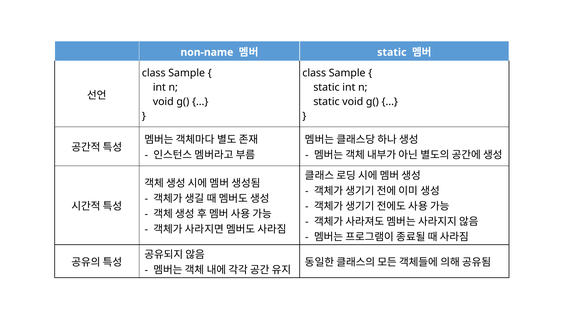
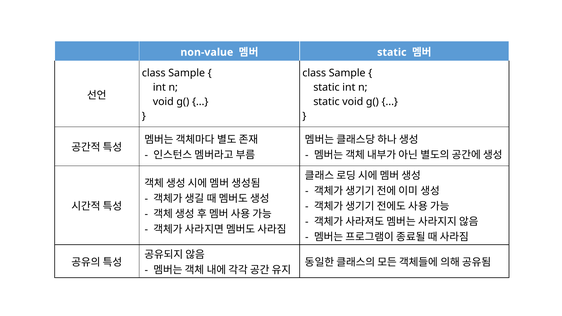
non-name: non-name -> non-value
